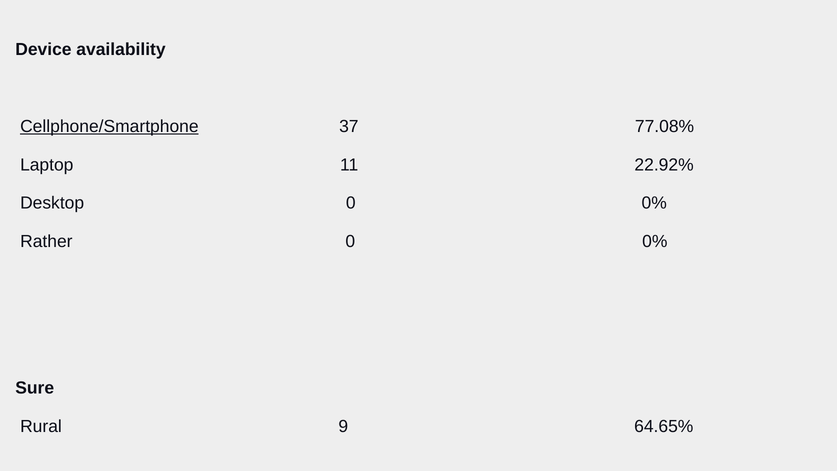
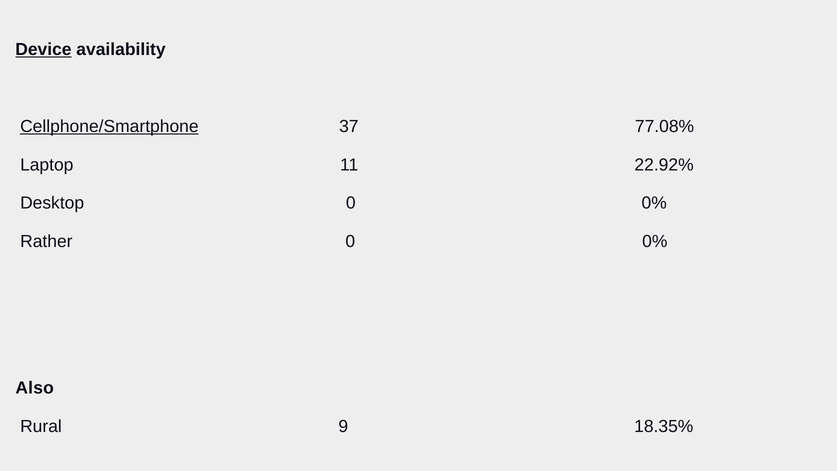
Device underline: none -> present
Sure: Sure -> Also
64.65%: 64.65% -> 18.35%
